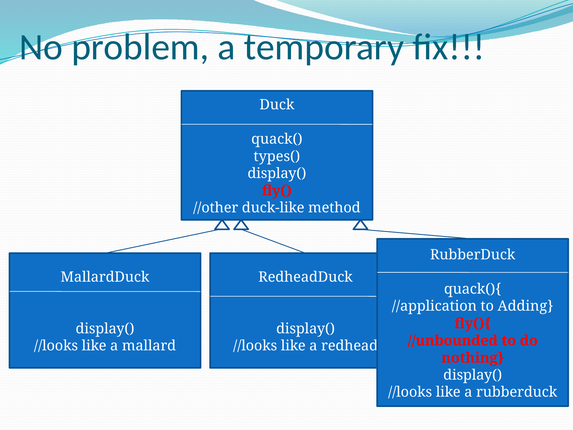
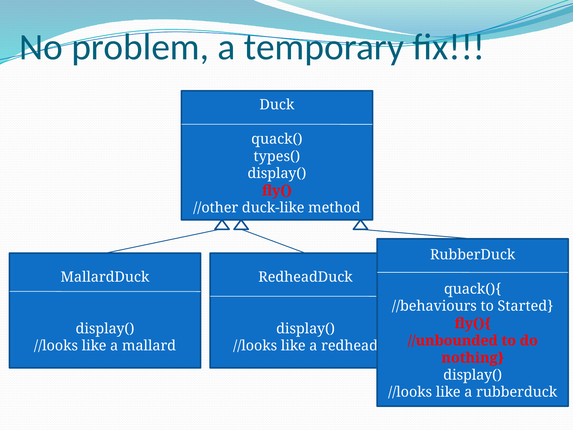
//application: //application -> //behaviours
Adding: Adding -> Started
